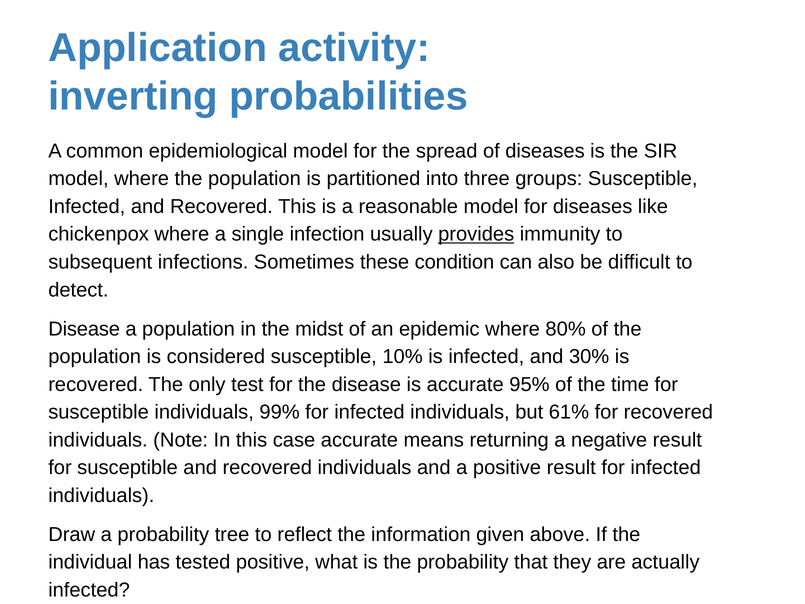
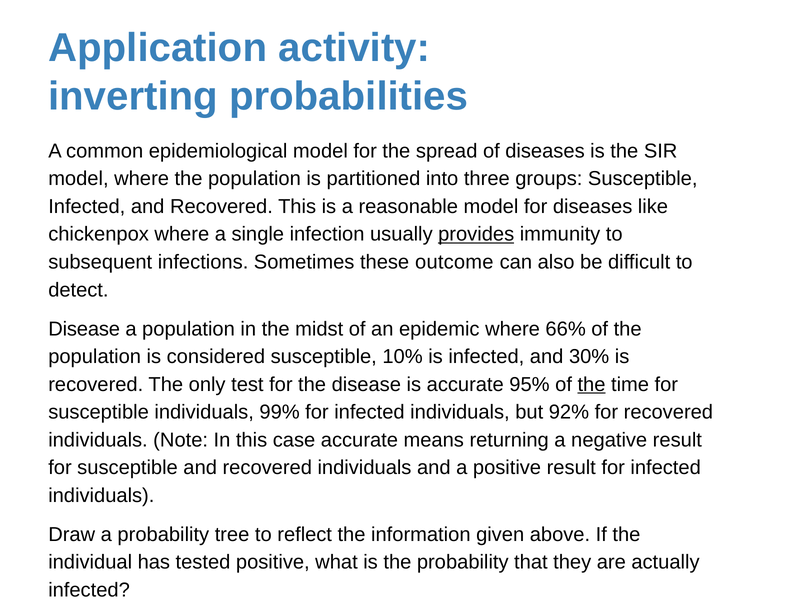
condition: condition -> outcome
80%: 80% -> 66%
the at (592, 384) underline: none -> present
61%: 61% -> 92%
